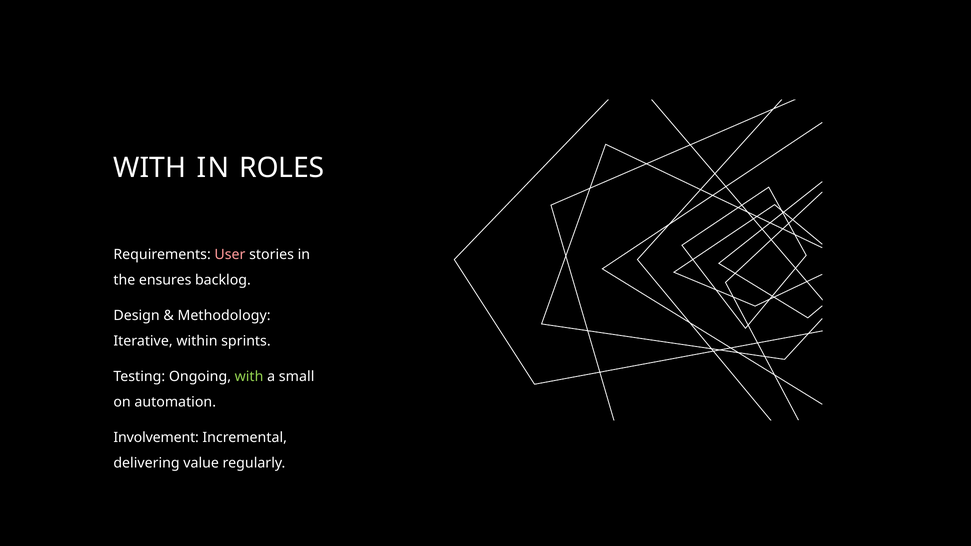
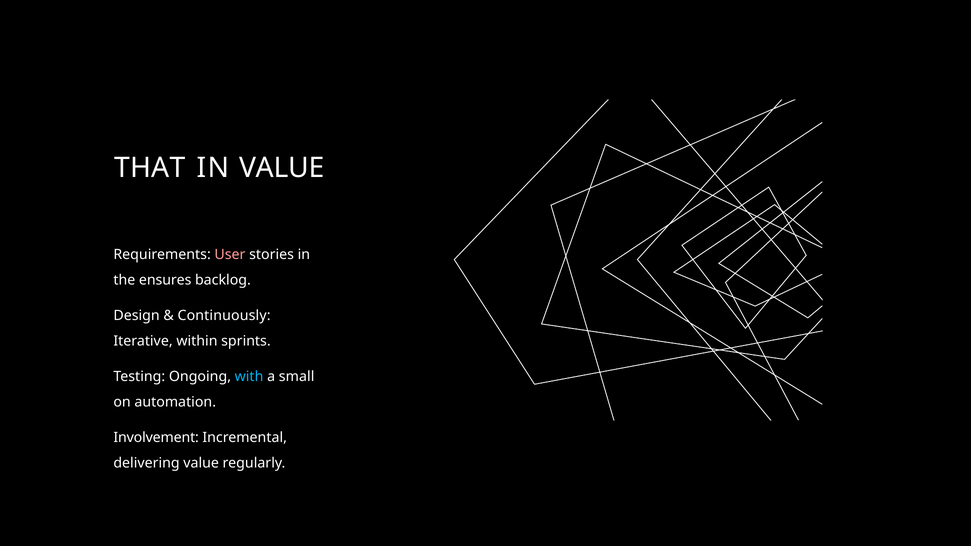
WITH at (150, 168): WITH -> THAT
IN ROLES: ROLES -> VALUE
Methodology: Methodology -> Continuously
with at (249, 377) colour: light green -> light blue
